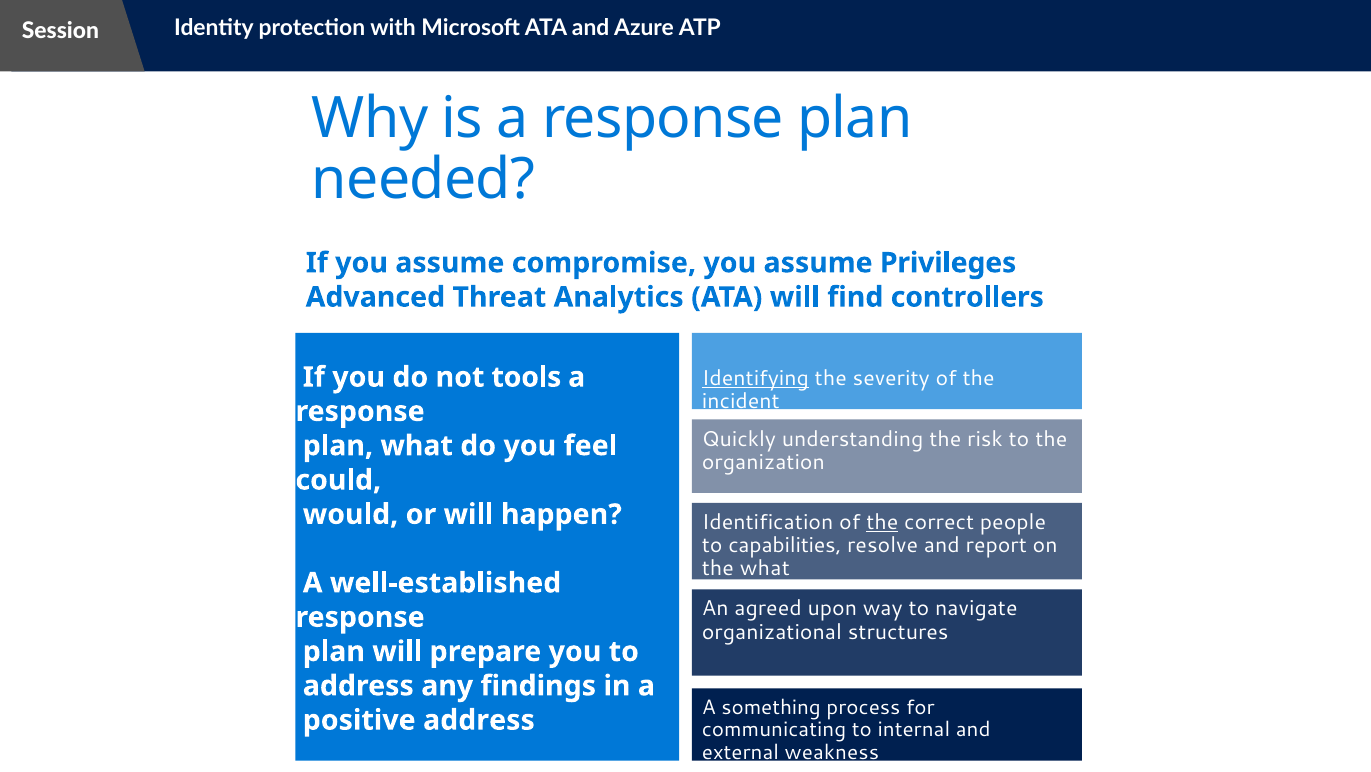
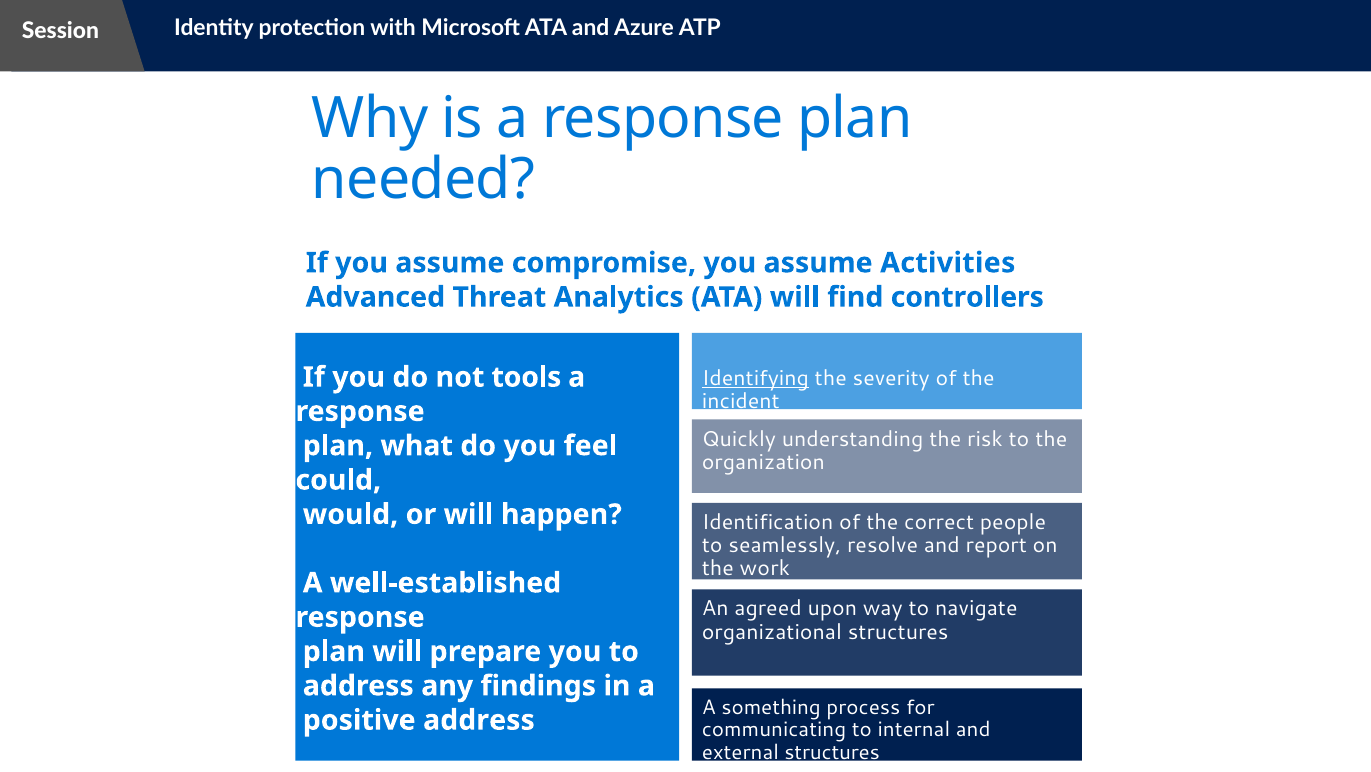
Privileges: Privileges -> Activities
the at (882, 522) underline: present -> none
capabilities: capabilities -> seamlessly
the what: what -> work
external weakness: weakness -> structures
